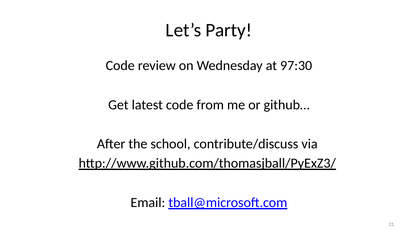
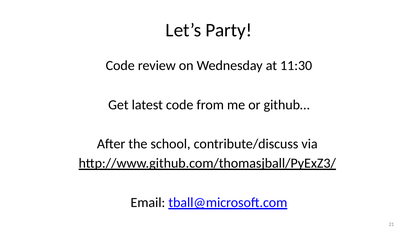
97:30: 97:30 -> 11:30
